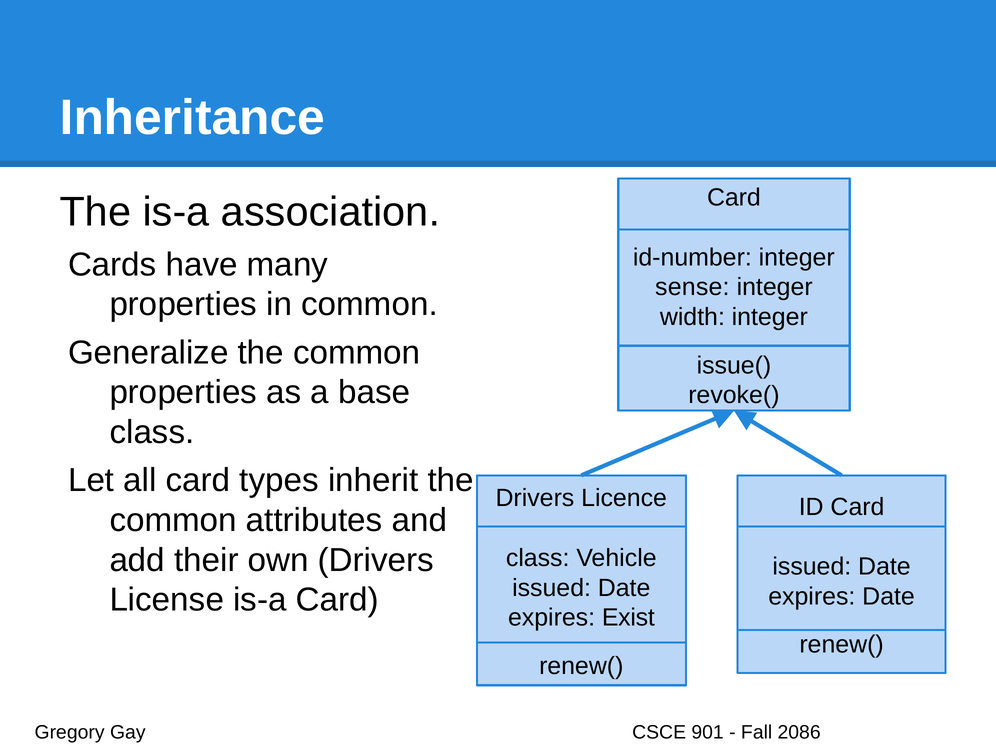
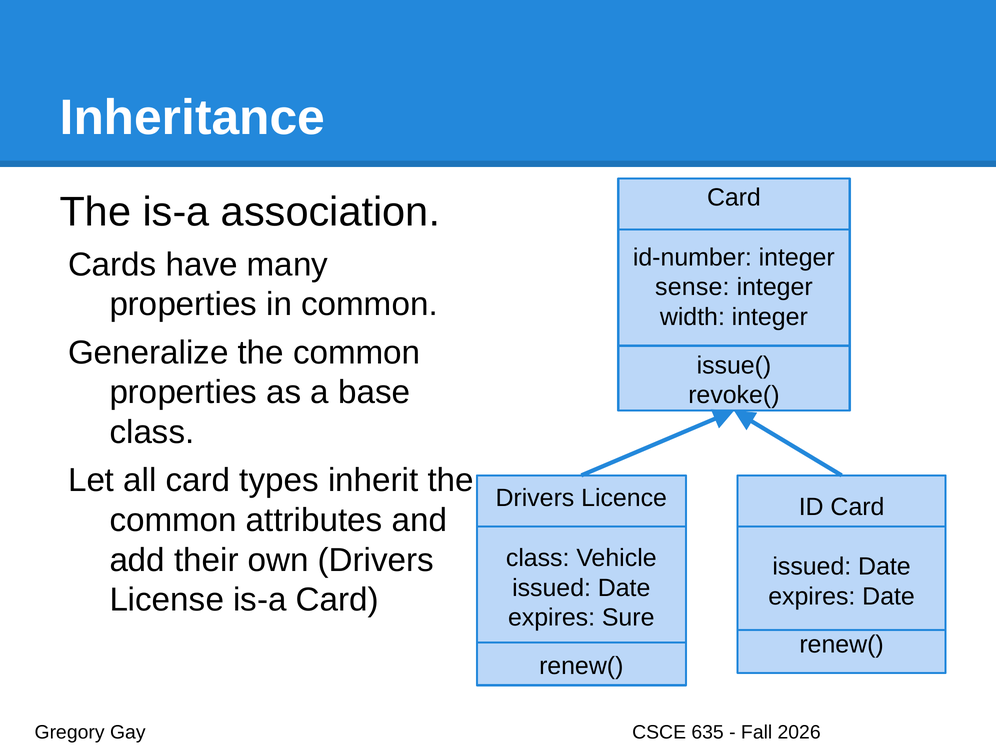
Exist: Exist -> Sure
901: 901 -> 635
2086: 2086 -> 2026
